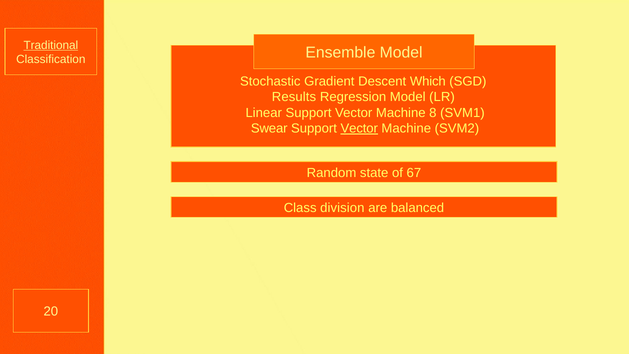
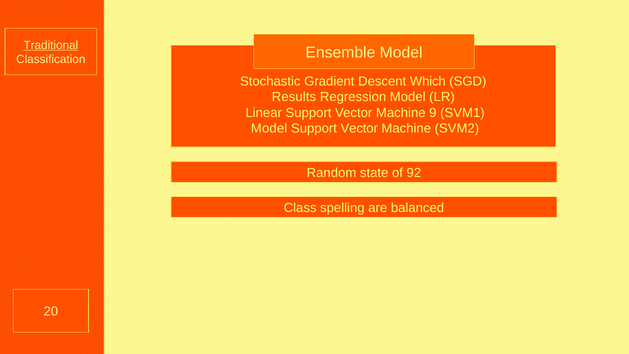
8: 8 -> 9
Swear at (269, 128): Swear -> Model
Vector at (359, 128) underline: present -> none
67: 67 -> 92
division: division -> spelling
